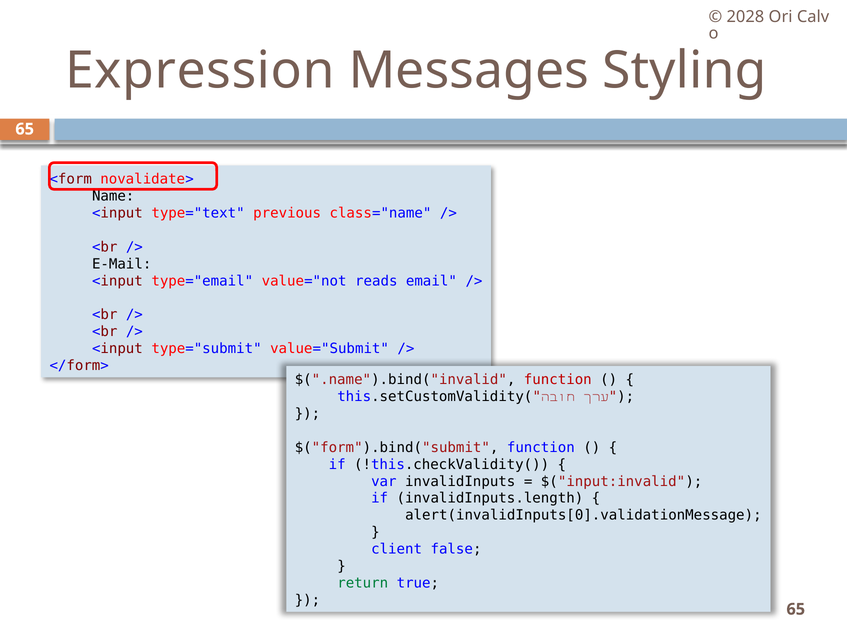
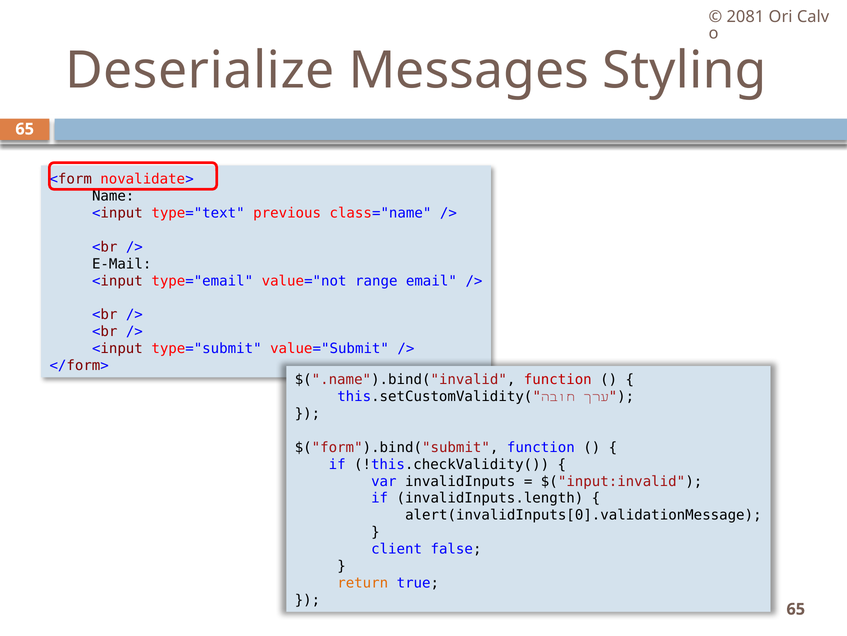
2028: 2028 -> 2081
Expression: Expression -> Deserialize
reads: reads -> range
return colour: green -> orange
